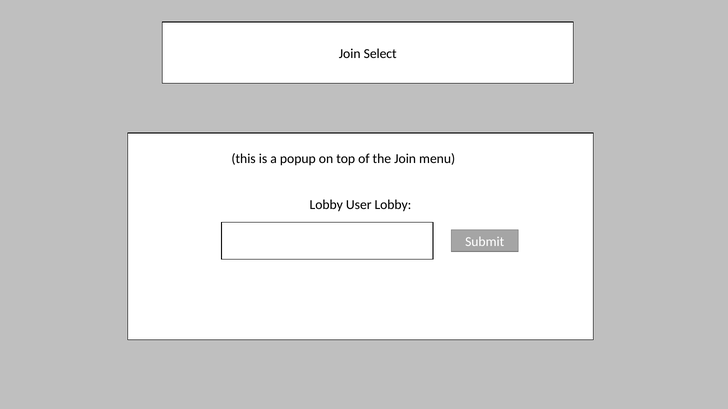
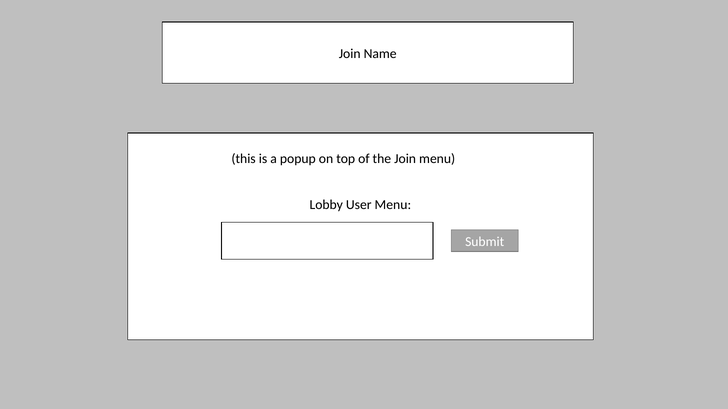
Select: Select -> Name
User Lobby: Lobby -> Menu
